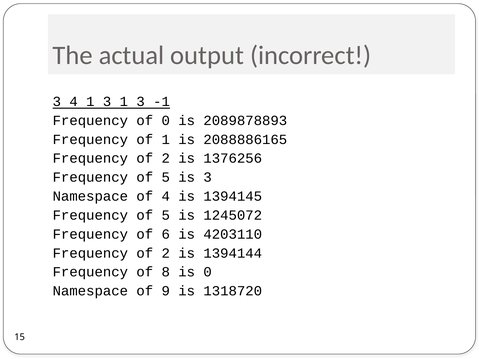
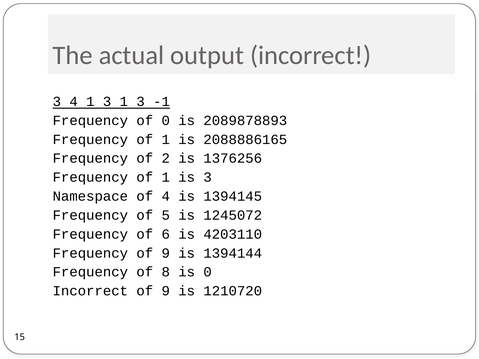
5 at (166, 177): 5 -> 1
2 at (166, 253): 2 -> 9
Namespace at (90, 291): Namespace -> Incorrect
1318720: 1318720 -> 1210720
